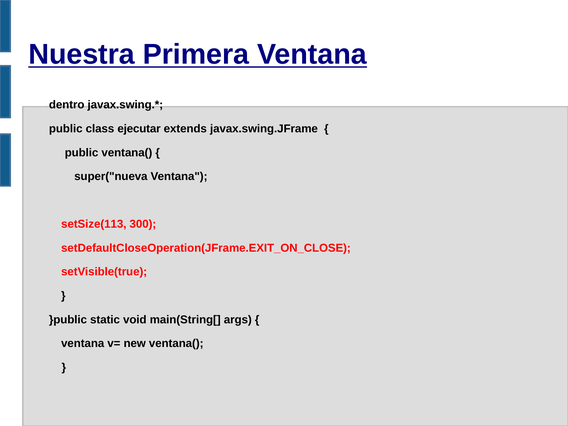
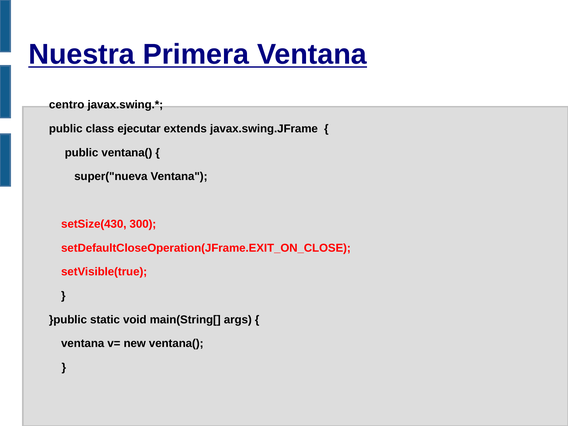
dentro: dentro -> centro
setSize(113: setSize(113 -> setSize(430
